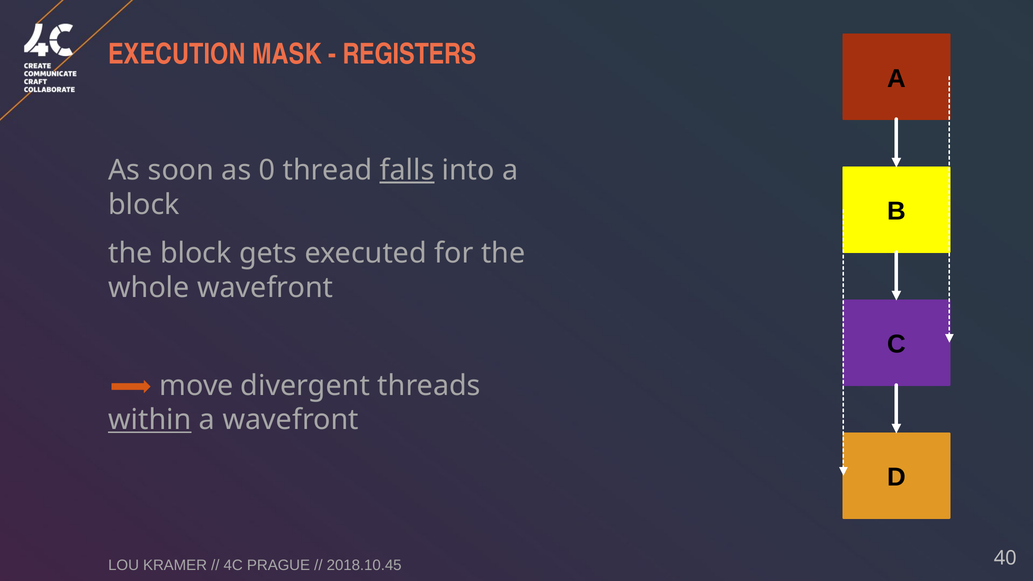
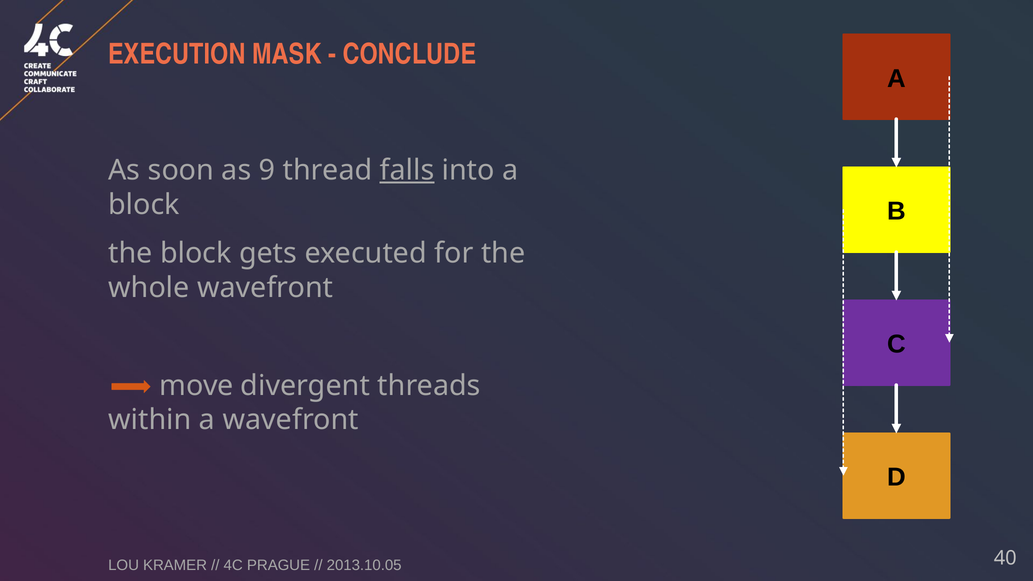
REGISTERS: REGISTERS -> CONCLUDE
0: 0 -> 9
within underline: present -> none
2018.10.45: 2018.10.45 -> 2013.10.05
